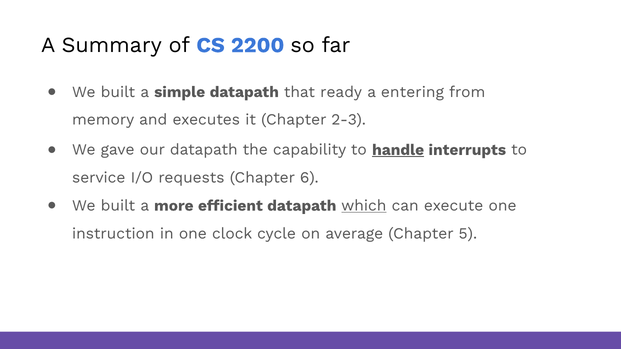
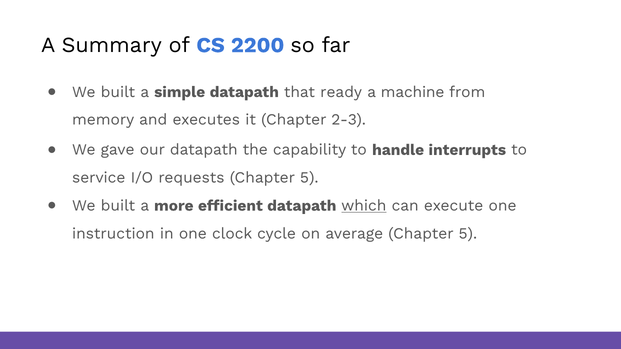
entering: entering -> machine
handle underline: present -> none
requests Chapter 6: 6 -> 5
